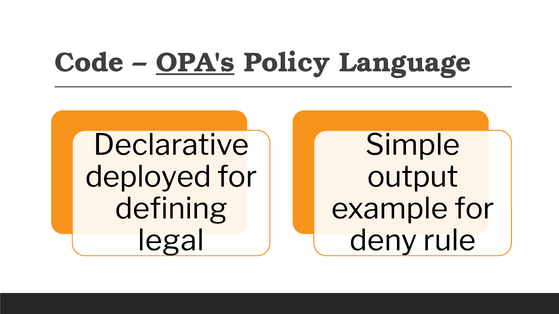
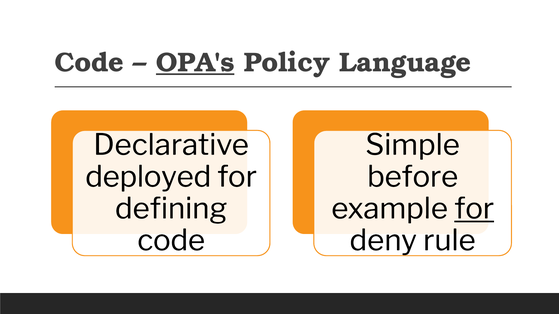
output: output -> before
for at (474, 209) underline: none -> present
legal at (171, 241): legal -> code
